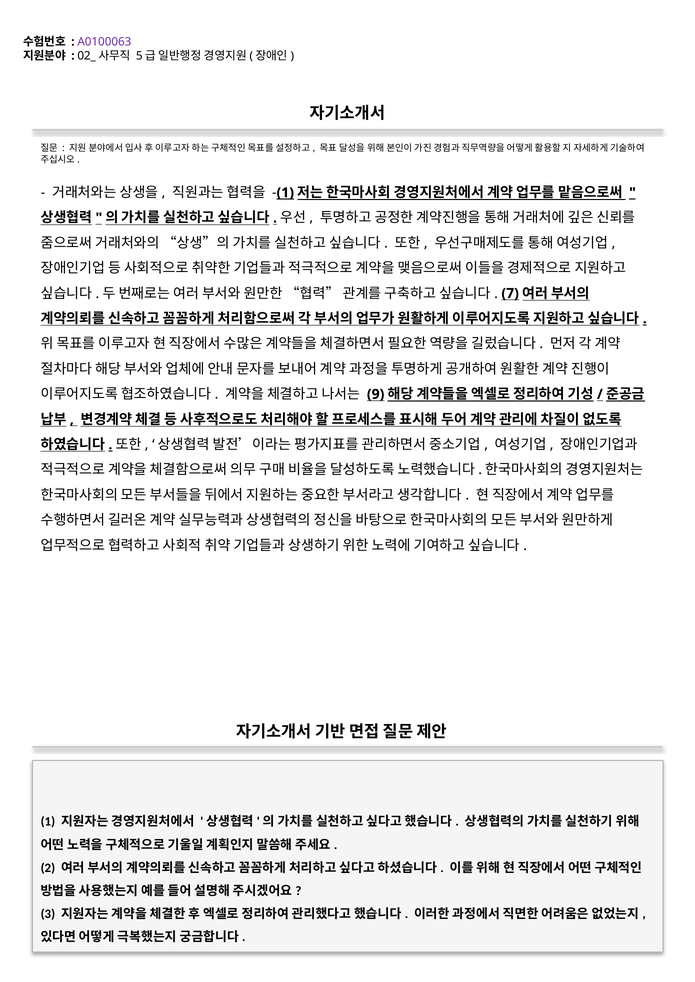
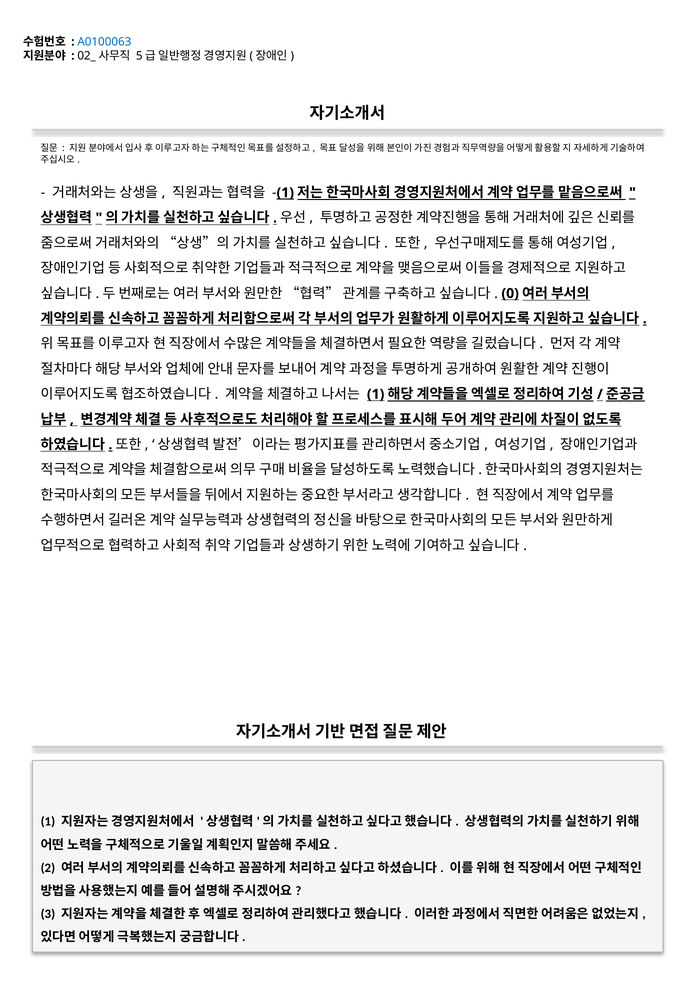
A0100063 colour: purple -> blue
7: 7 -> 0
9 at (376, 395): 9 -> 1
